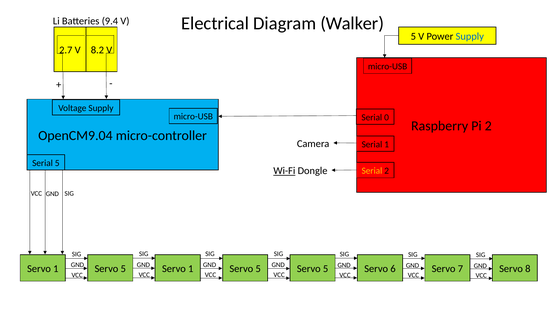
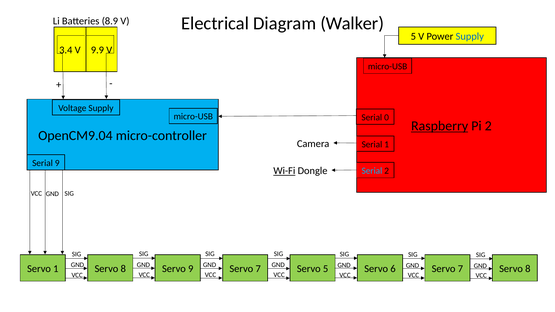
9.4: 9.4 -> 8.9
2.7: 2.7 -> 3.4
8.2: 8.2 -> 9.9
Raspberry underline: none -> present
Serial 5: 5 -> 9
Serial at (372, 171) colour: yellow -> light blue
5 at (123, 269): 5 -> 8
1 Servo 1: 1 -> 9
5 at (258, 269): 5 -> 7
